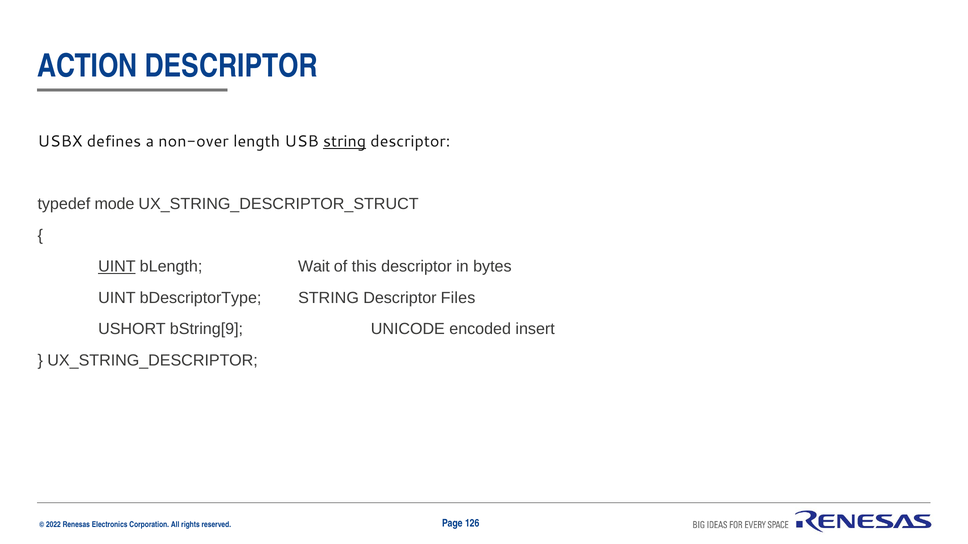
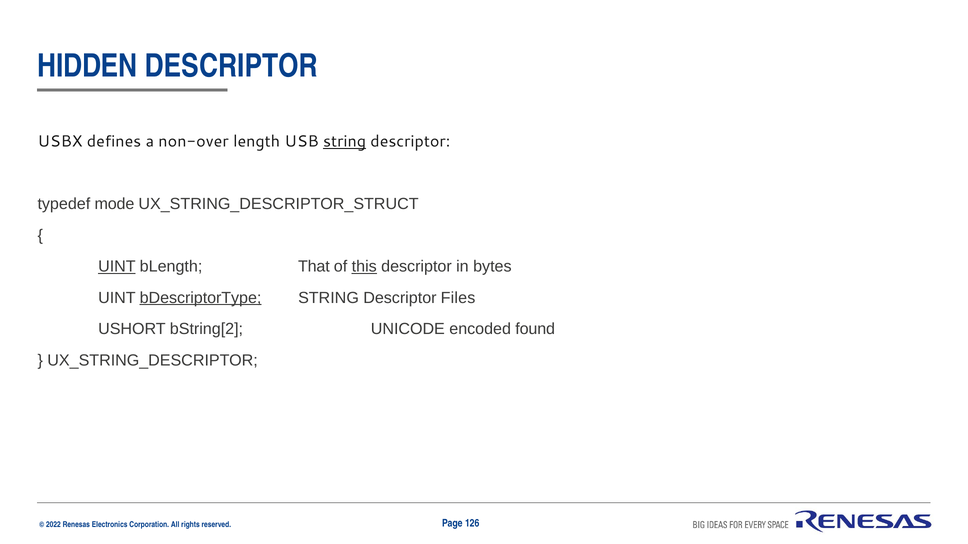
ACTION: ACTION -> HIDDEN
Wait: Wait -> That
this underline: none -> present
bDescriptorType underline: none -> present
bString[9: bString[9 -> bString[2
insert: insert -> found
